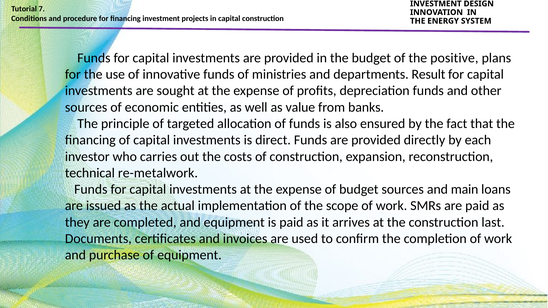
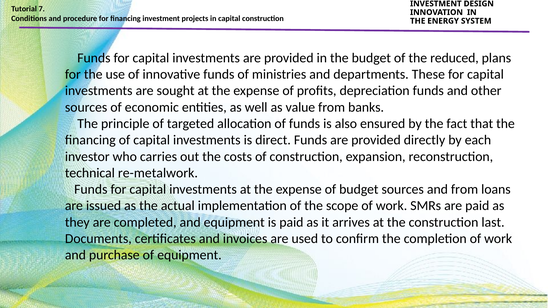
positive: positive -> reduced
Result: Result -> These
and main: main -> from
